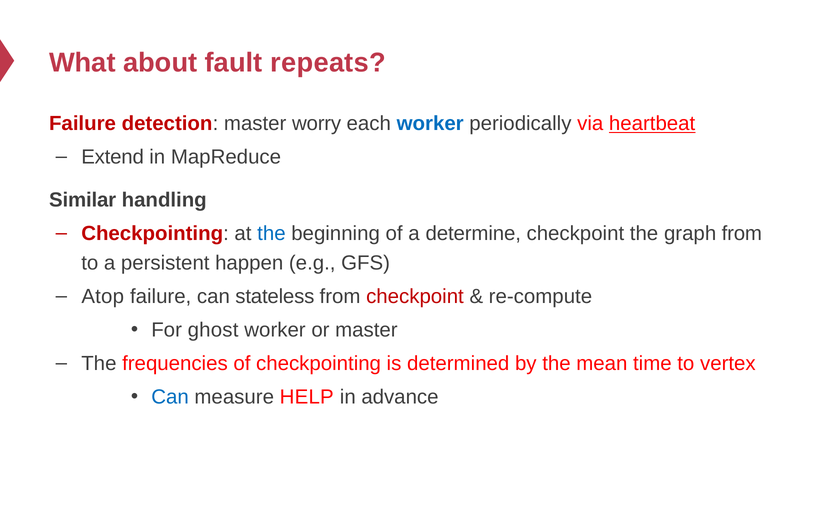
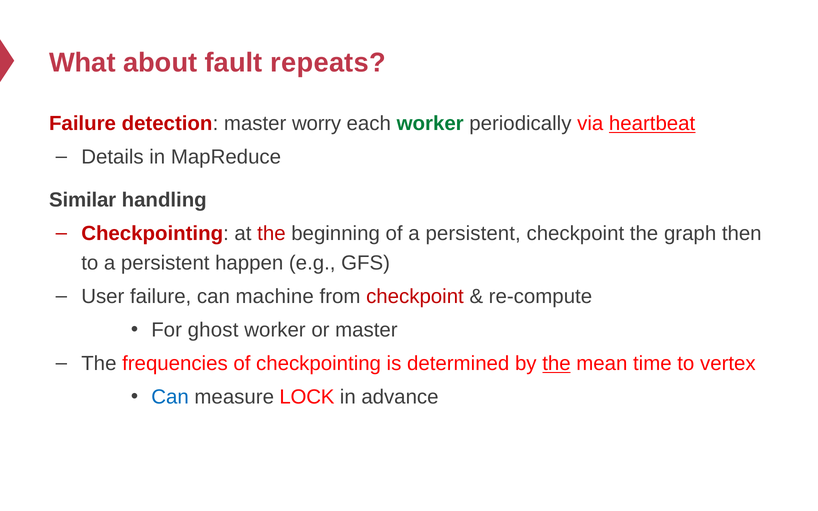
worker at (430, 124) colour: blue -> green
Extend: Extend -> Details
the at (271, 234) colour: blue -> red
of a determine: determine -> persistent
graph from: from -> then
Atop: Atop -> User
stateless: stateless -> machine
the at (556, 364) underline: none -> present
HELP: HELP -> LOCK
